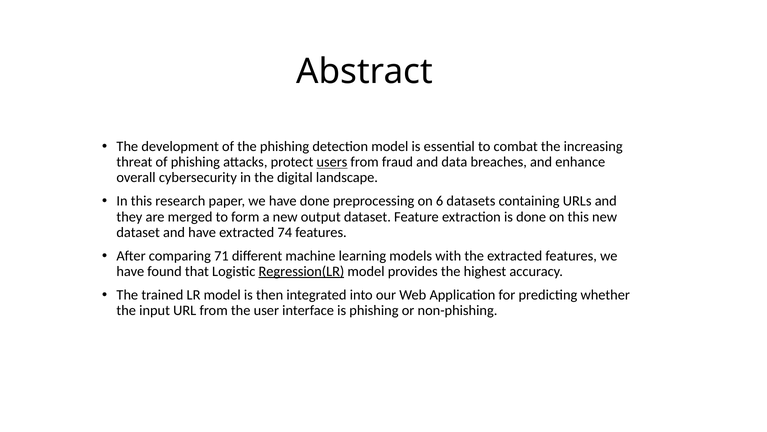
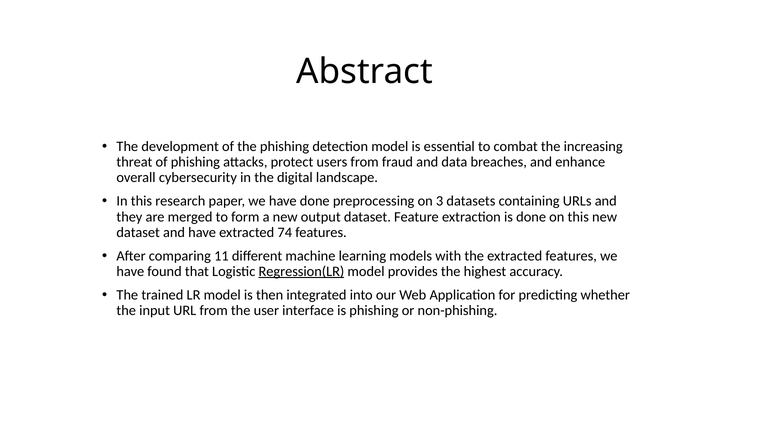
users underline: present -> none
6: 6 -> 3
71: 71 -> 11
